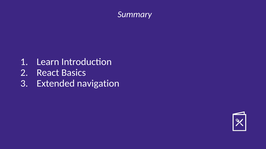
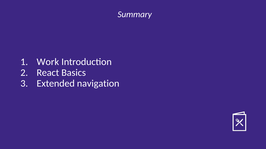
Learn: Learn -> Work
